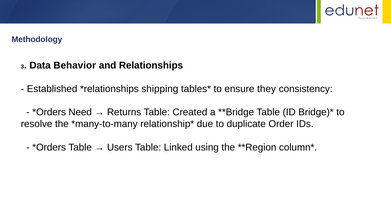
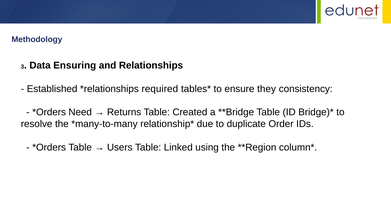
Behavior: Behavior -> Ensuring
shipping: shipping -> required
